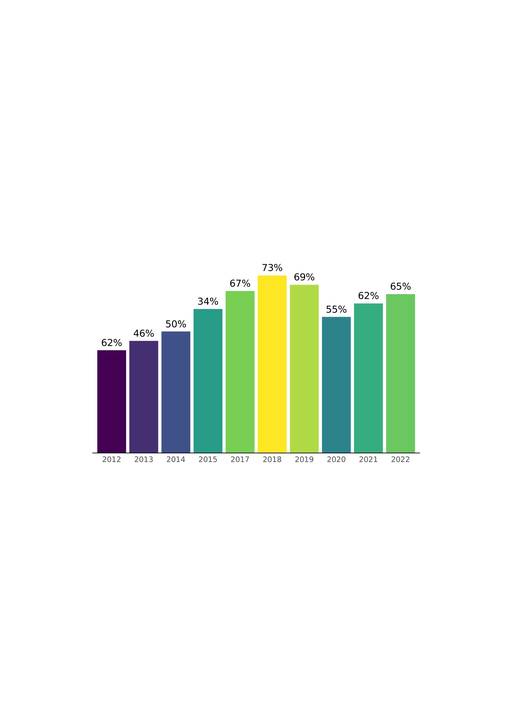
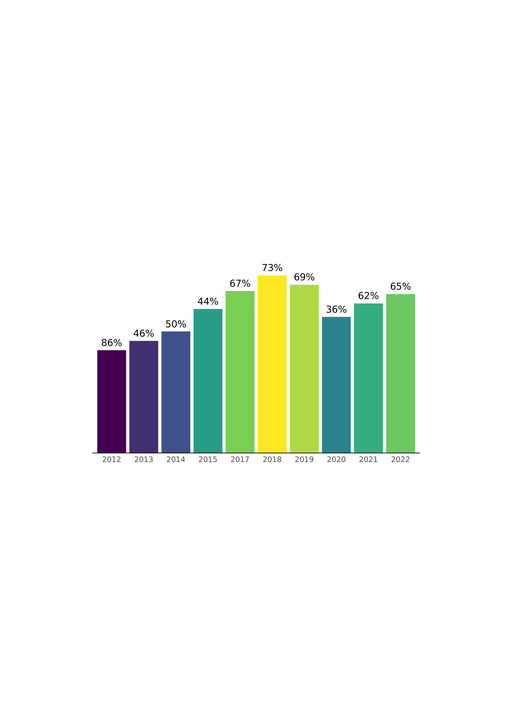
34%: 34% -> 44%
55%: 55% -> 36%
62% at (112, 343): 62% -> 86%
